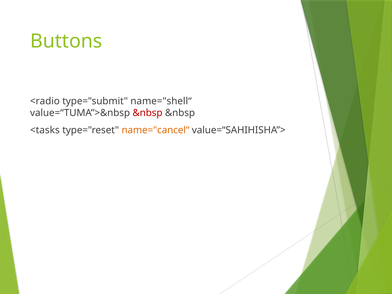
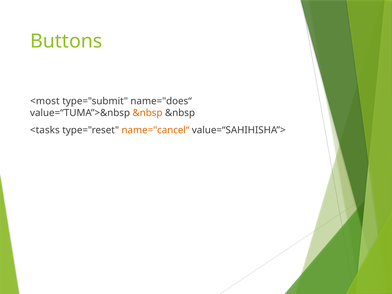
<radio: <radio -> <most
name="shell“: name="shell“ -> name="does“
&nbsp at (148, 113) colour: red -> orange
